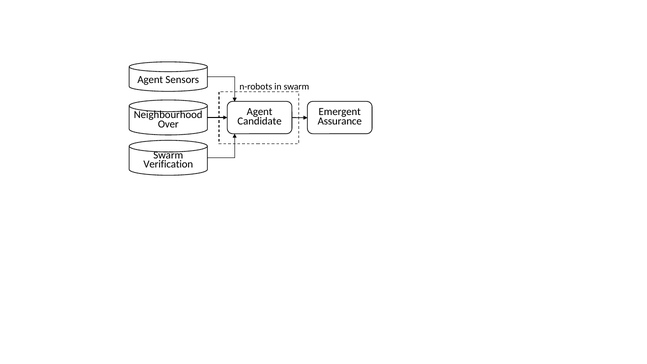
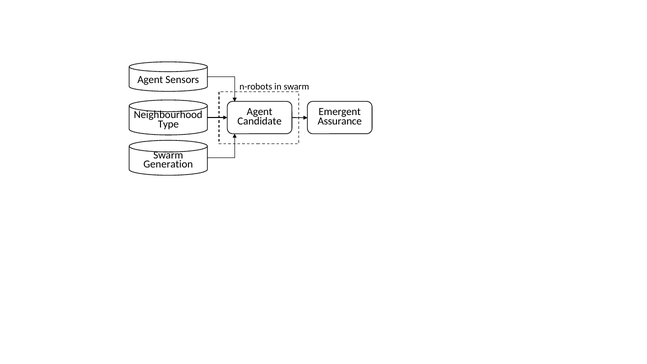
Over: Over -> Type
Verification: Verification -> Generation
